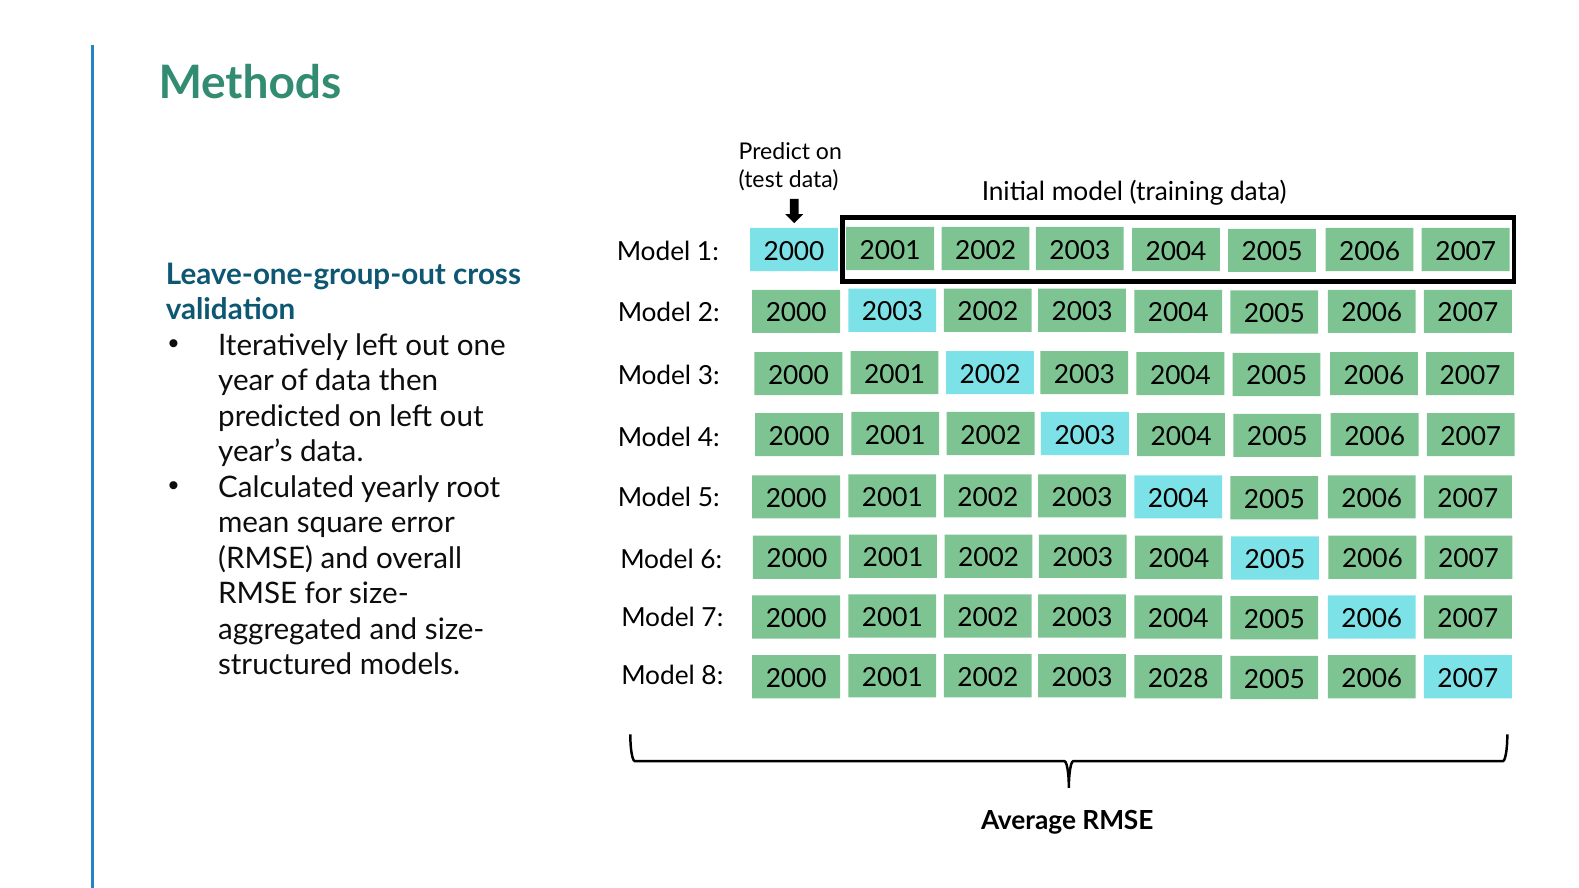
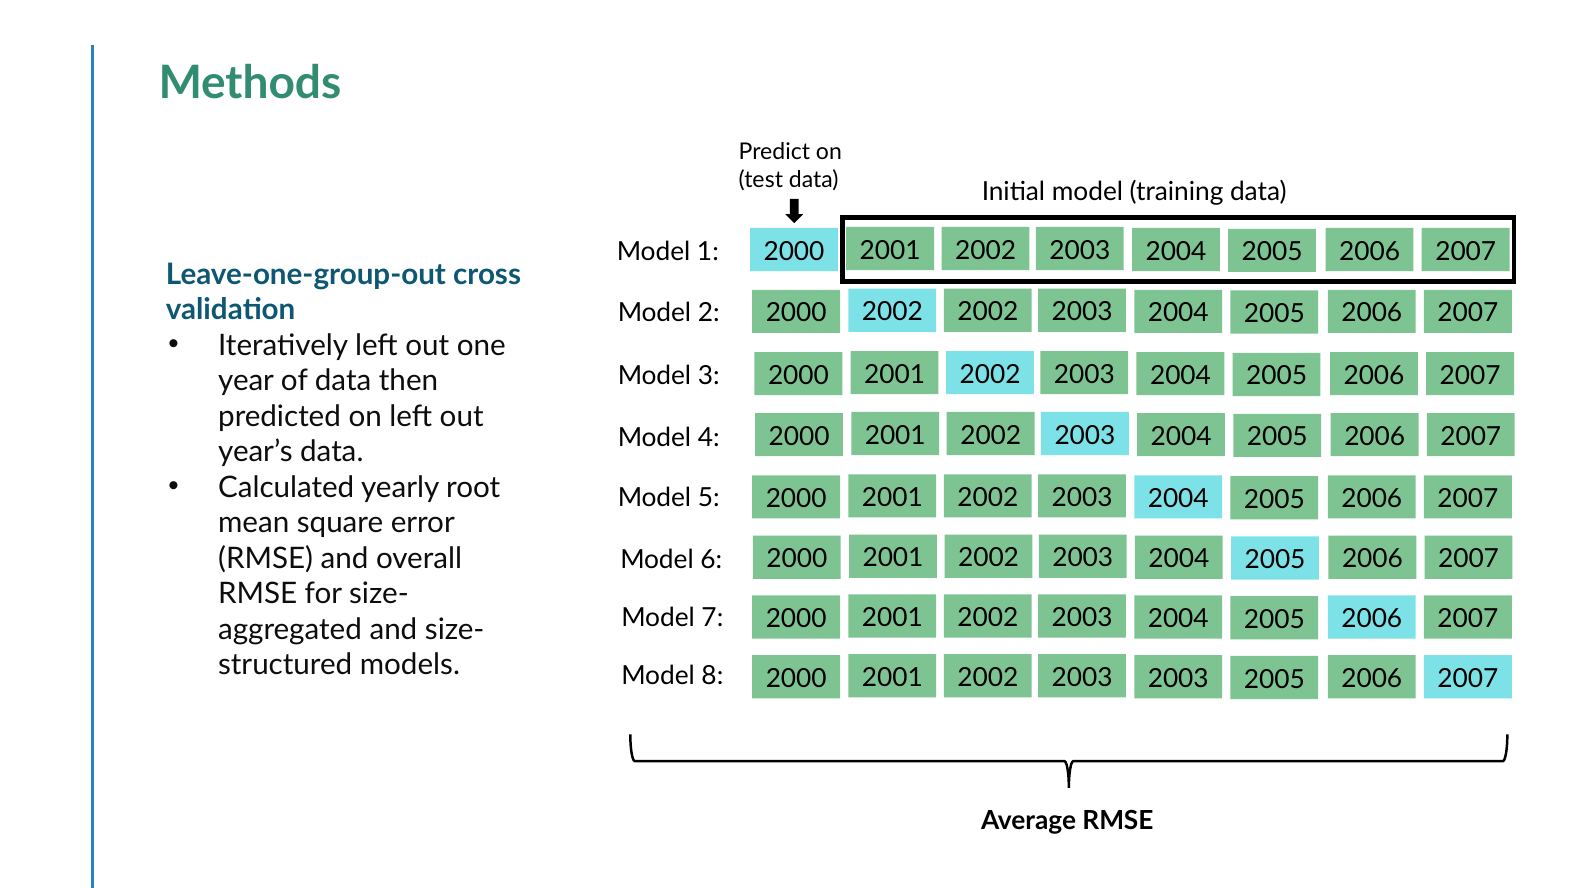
2000 2003: 2003 -> 2002
2003 2028: 2028 -> 2003
